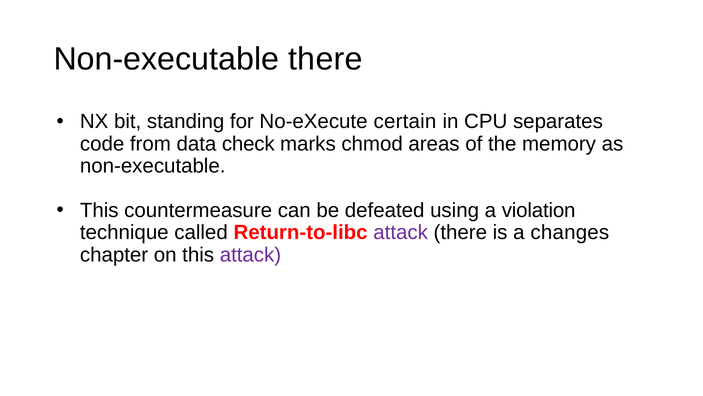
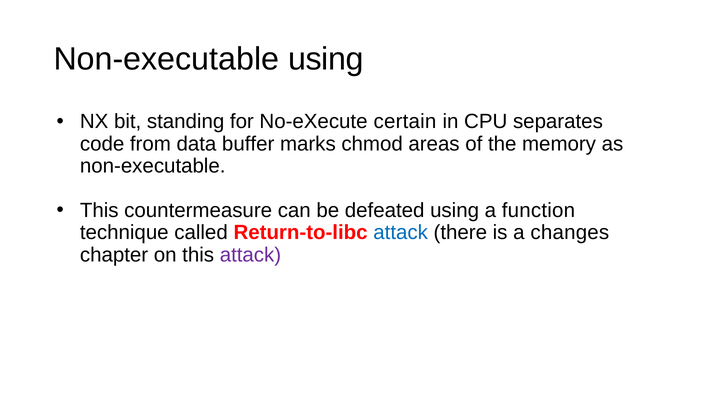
Non-executable there: there -> using
check: check -> buffer
violation: violation -> function
attack at (401, 232) colour: purple -> blue
